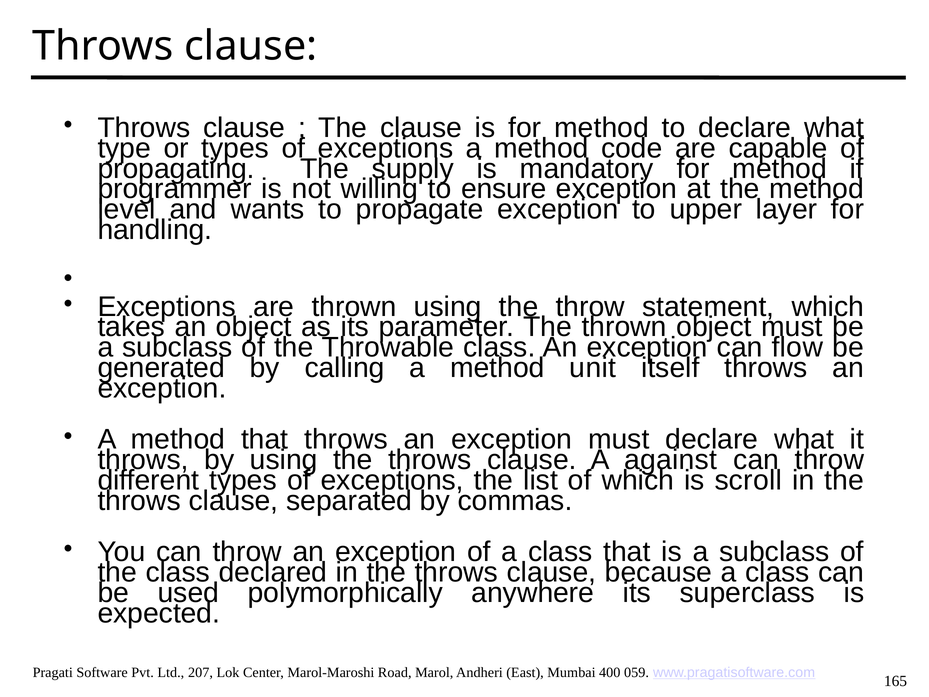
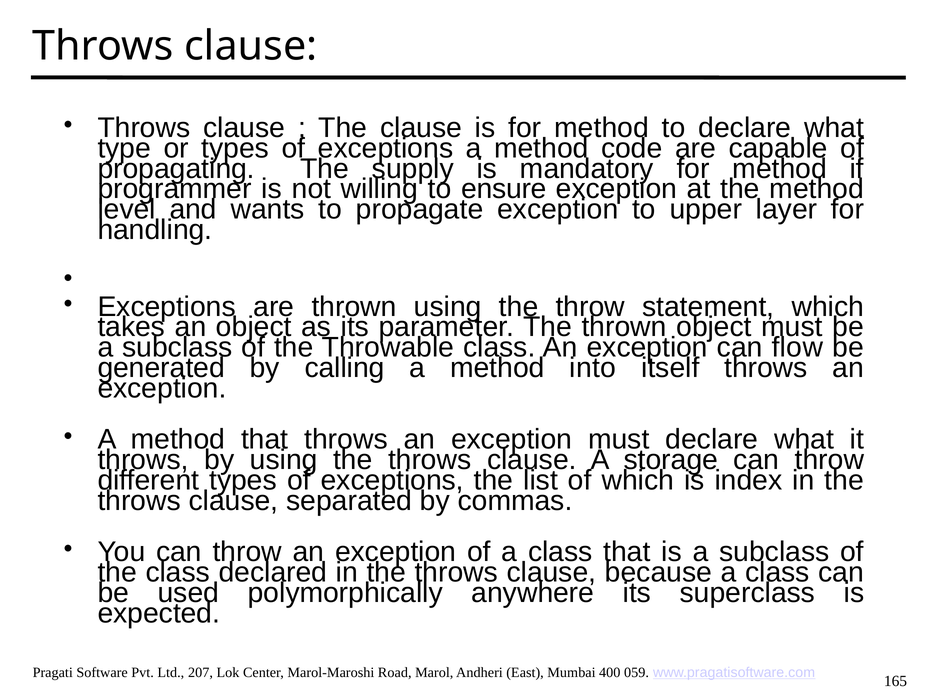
unit: unit -> into
against: against -> storage
scroll: scroll -> index
